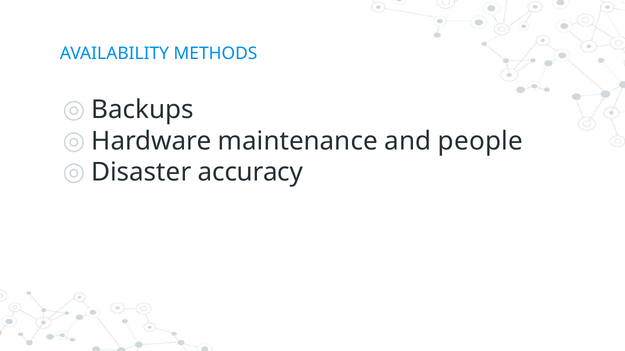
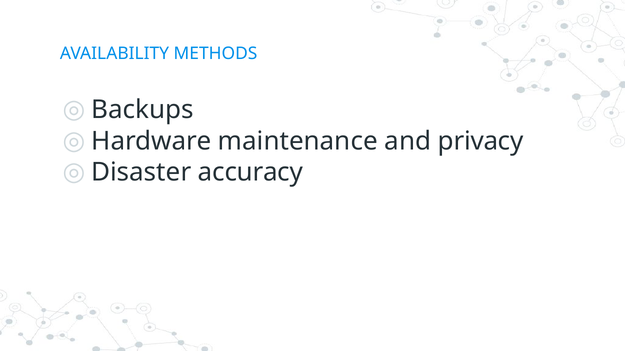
people: people -> privacy
